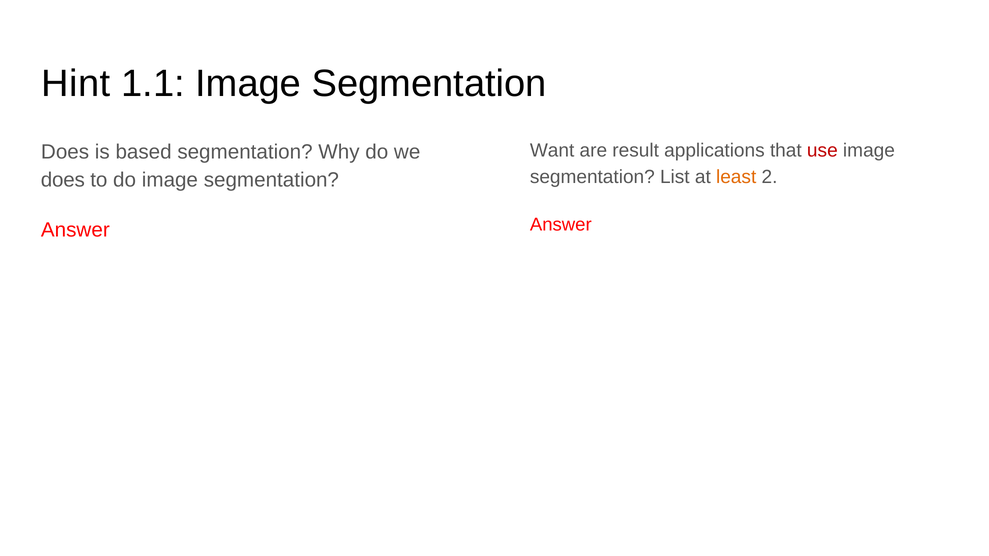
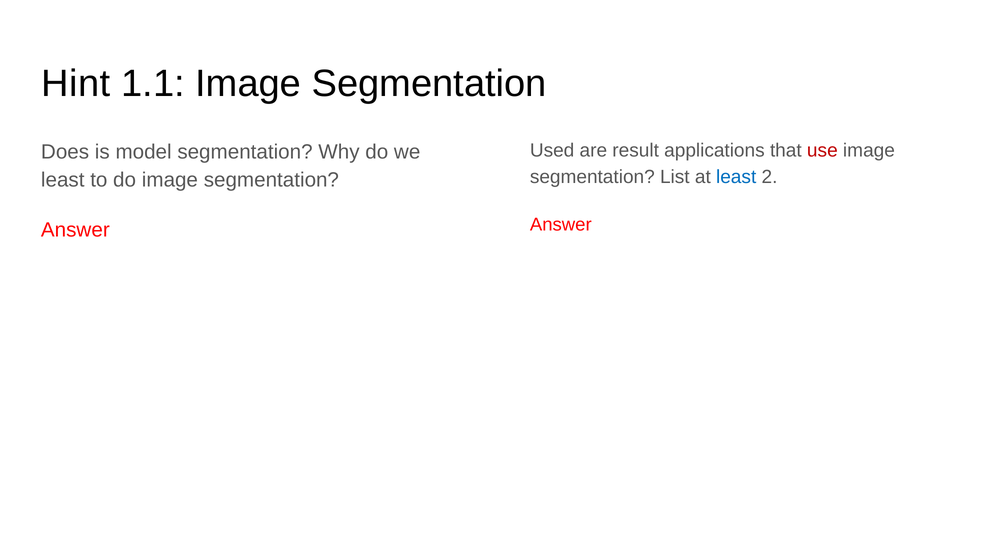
Want: Want -> Used
based: based -> model
least at (736, 177) colour: orange -> blue
does at (63, 180): does -> least
